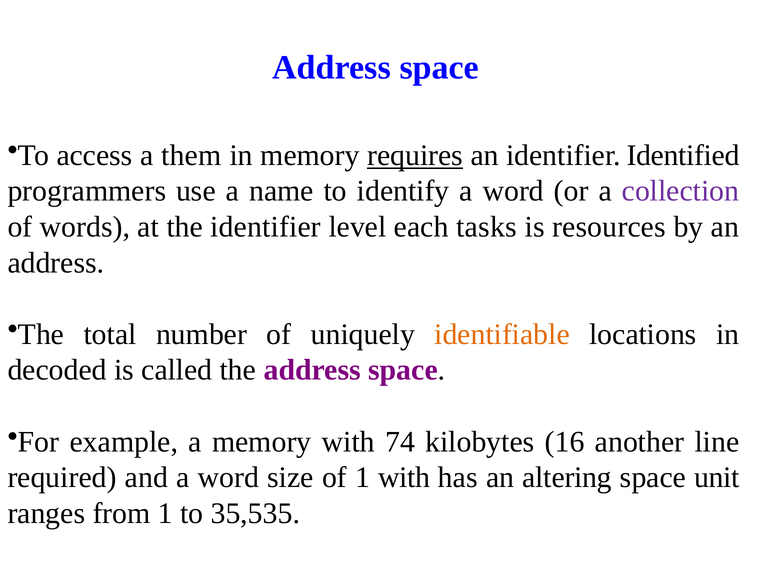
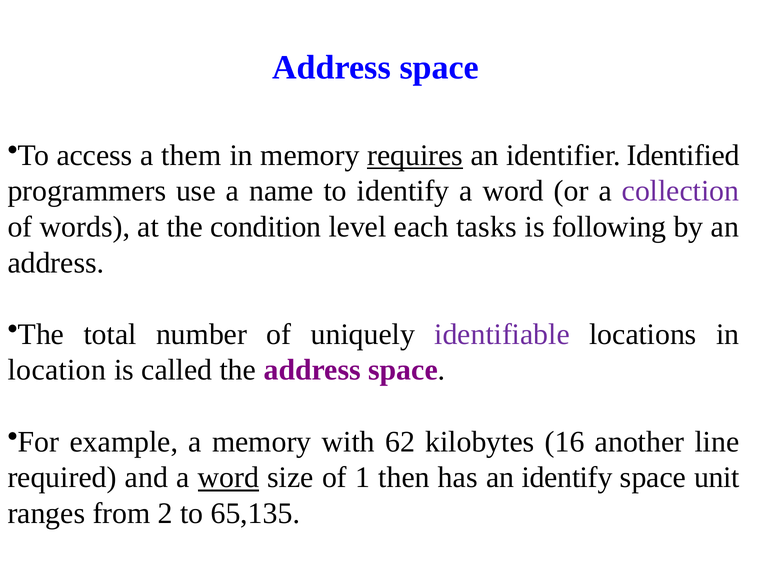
the identifier: identifier -> condition
resources: resources -> following
identifiable colour: orange -> purple
decoded: decoded -> location
74: 74 -> 62
word at (228, 478) underline: none -> present
1 with: with -> then
an altering: altering -> identify
from 1: 1 -> 2
35,535: 35,535 -> 65,135
